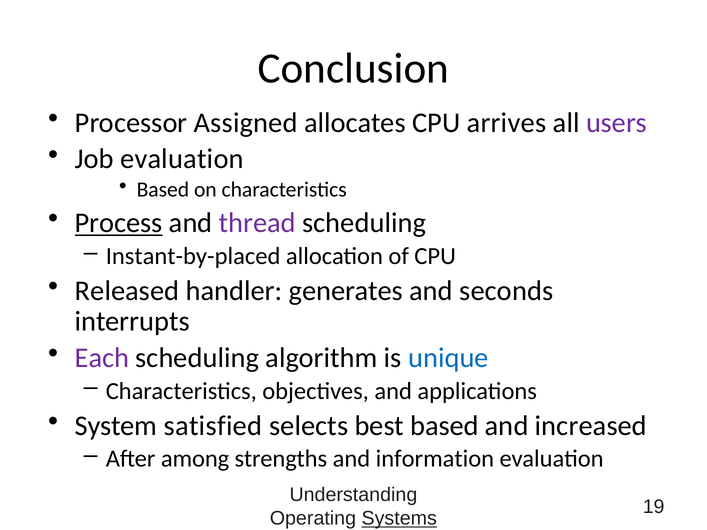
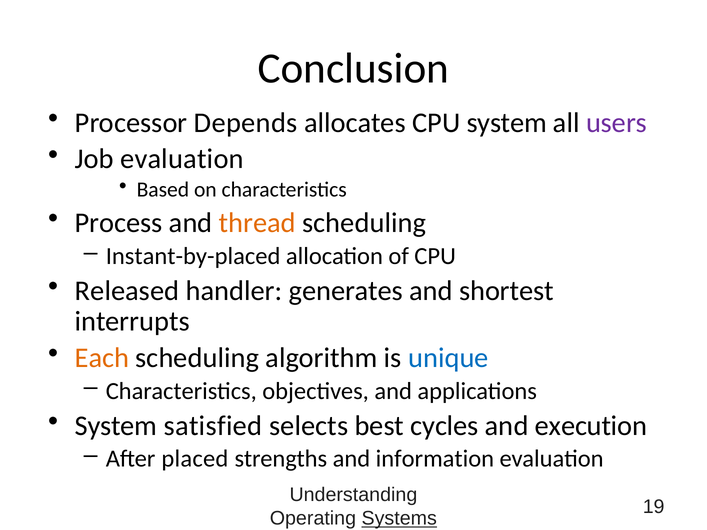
Assigned: Assigned -> Depends
CPU arrives: arrives -> system
Process underline: present -> none
thread colour: purple -> orange
seconds: seconds -> shortest
Each colour: purple -> orange
best based: based -> cycles
increased: increased -> execution
among: among -> placed
